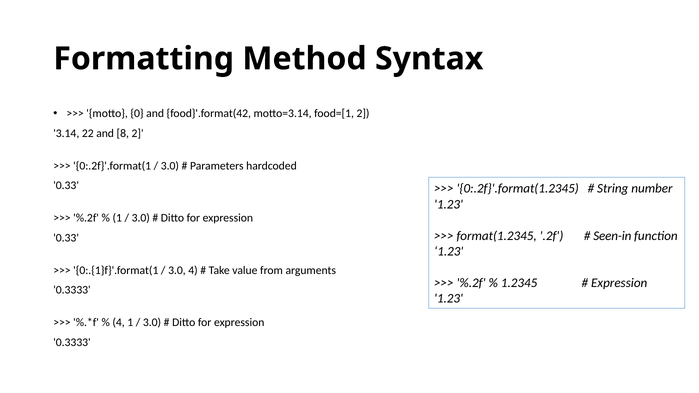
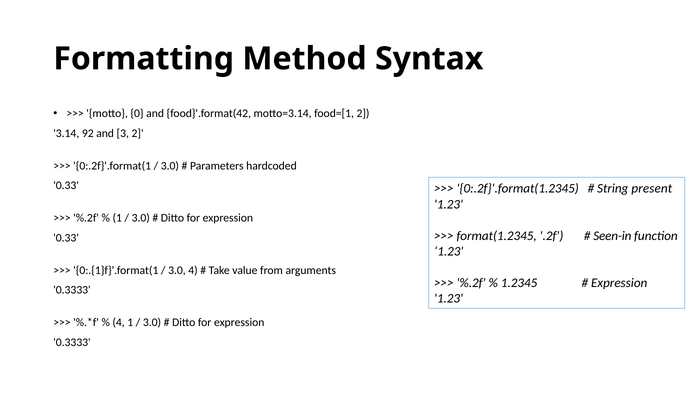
22: 22 -> 92
8: 8 -> 3
number: number -> present
